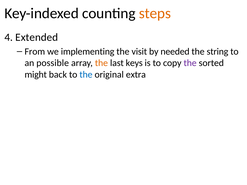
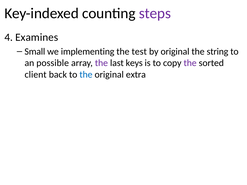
steps colour: orange -> purple
Extended: Extended -> Examines
From: From -> Small
visit: visit -> test
by needed: needed -> original
the at (101, 63) colour: orange -> purple
might: might -> client
